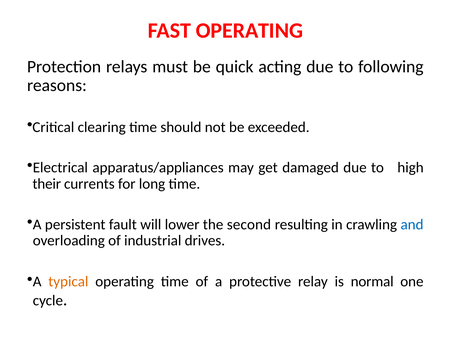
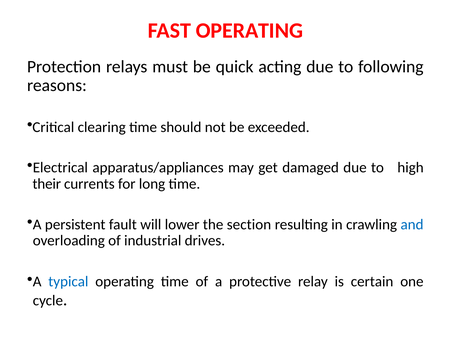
second: second -> section
typical colour: orange -> blue
normal: normal -> certain
